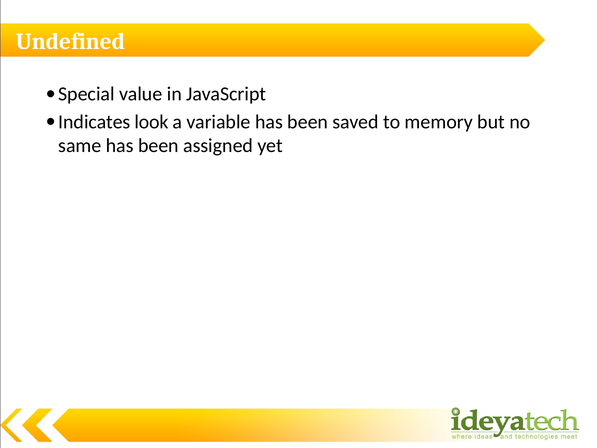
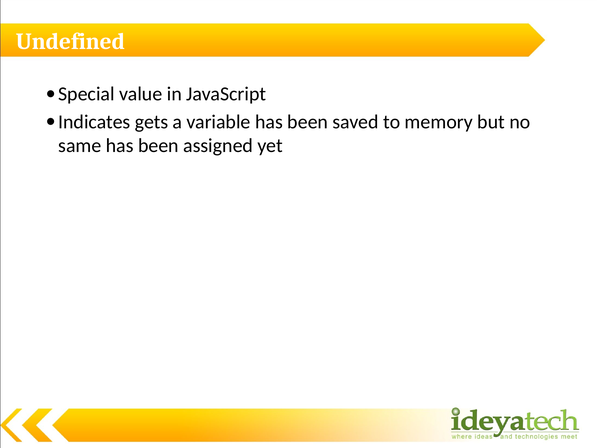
look: look -> gets
